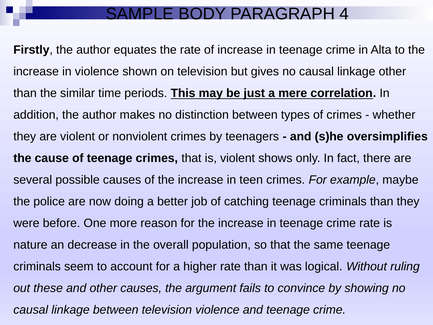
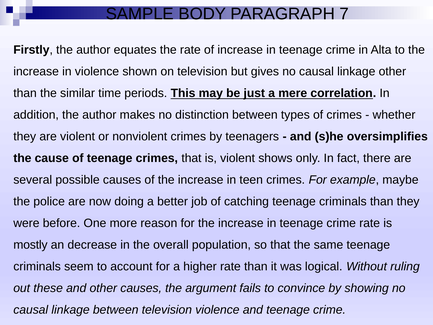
4: 4 -> 7
nature: nature -> mostly
